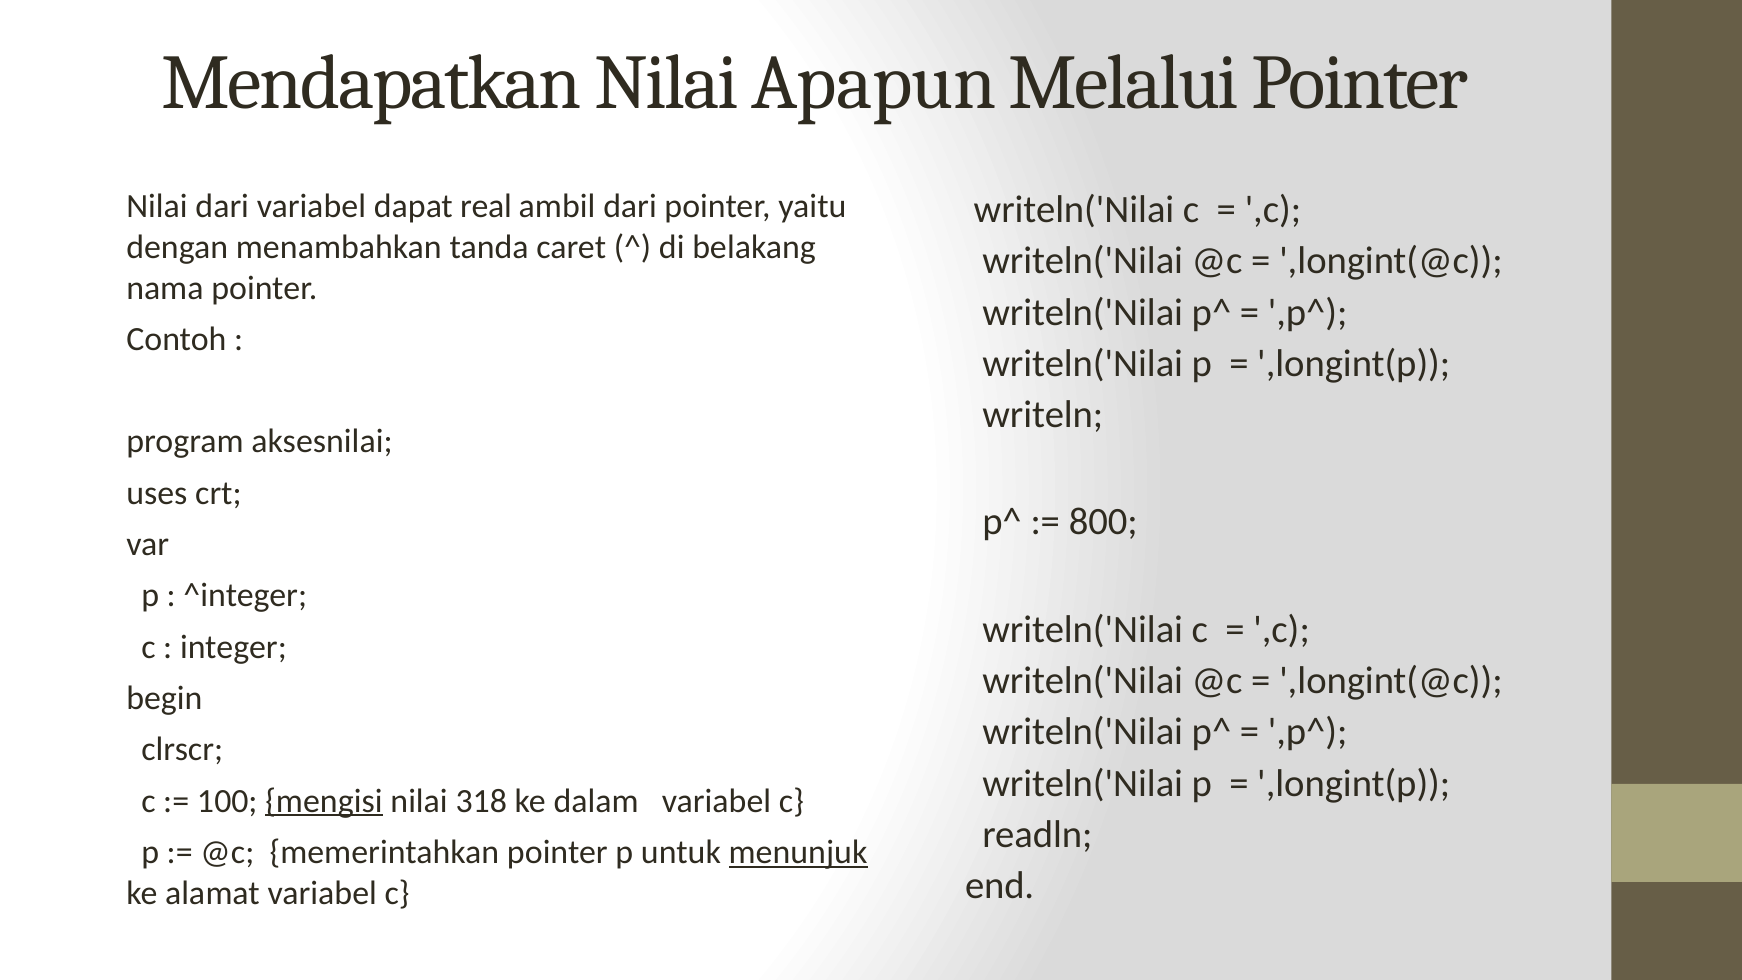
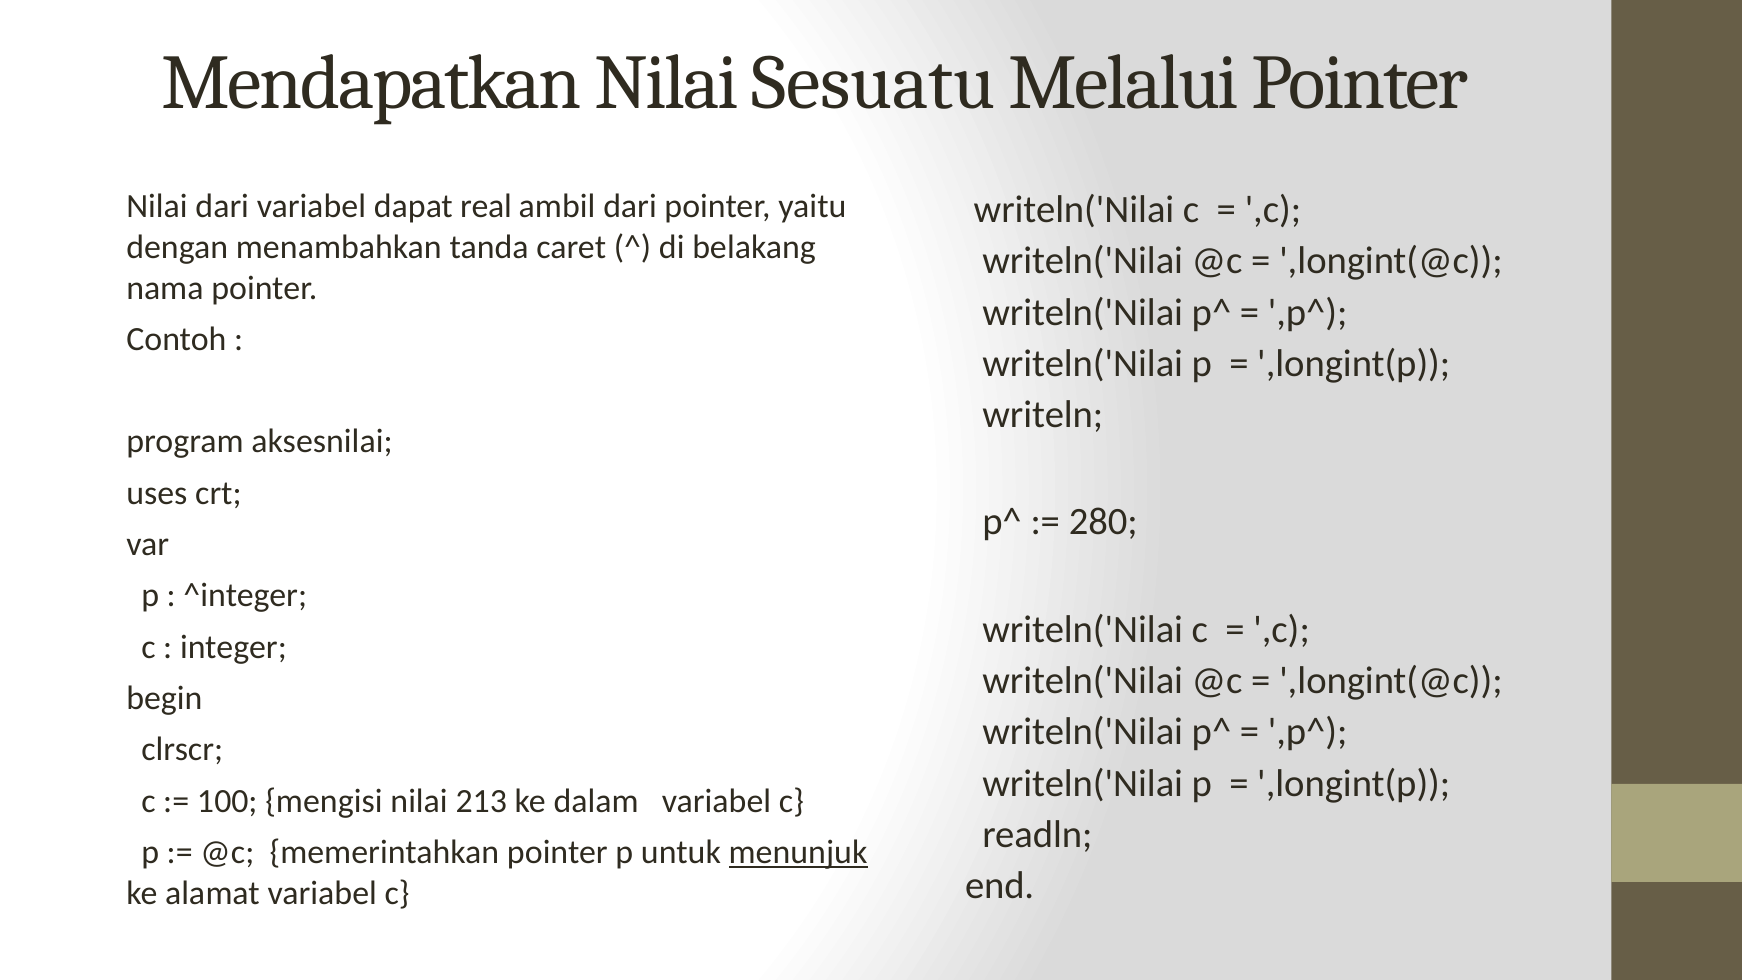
Apapun: Apapun -> Sesuatu
800: 800 -> 280
mengisi underline: present -> none
318: 318 -> 213
